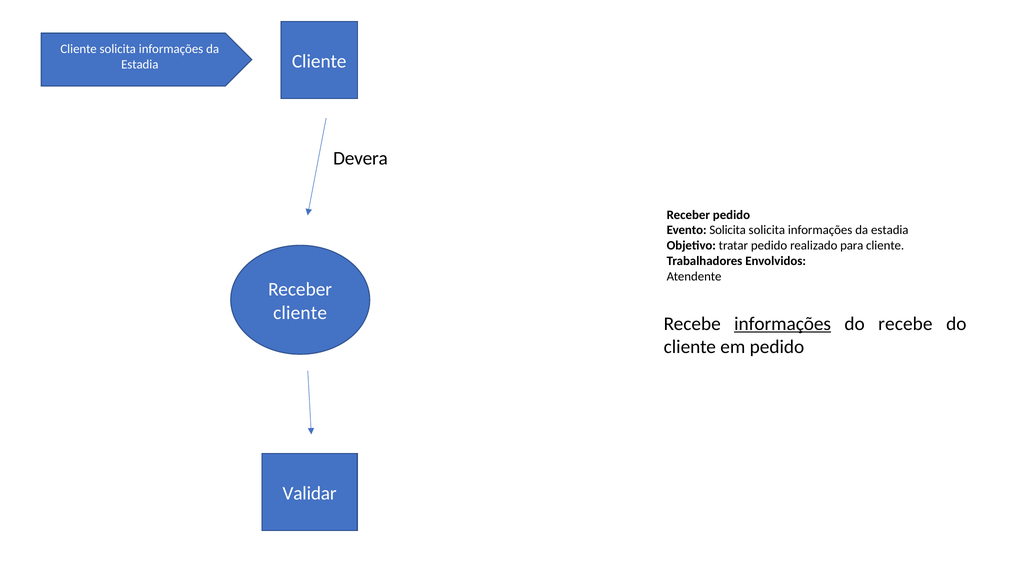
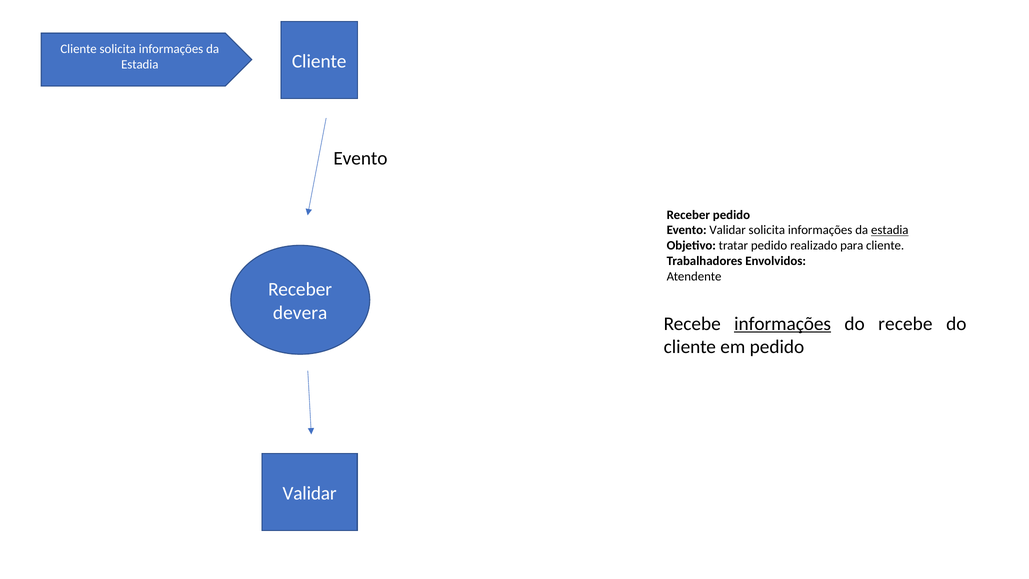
Devera at (360, 159): Devera -> Evento
Evento Solicita: Solicita -> Validar
estadia at (890, 230) underline: none -> present
cliente at (300, 313): cliente -> devera
